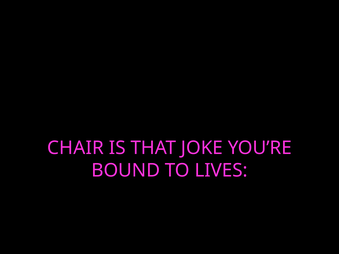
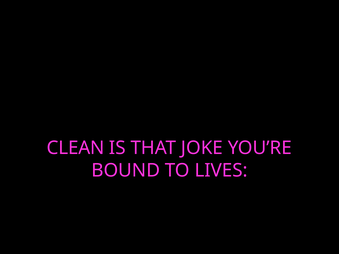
CHAIR: CHAIR -> CLEAN
